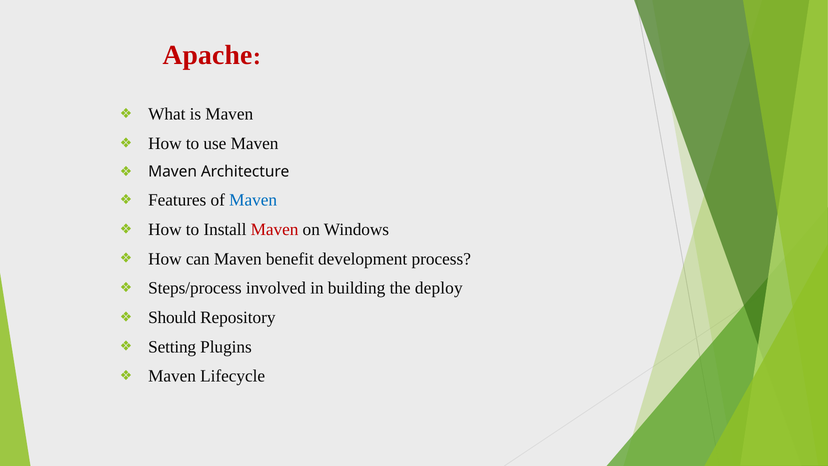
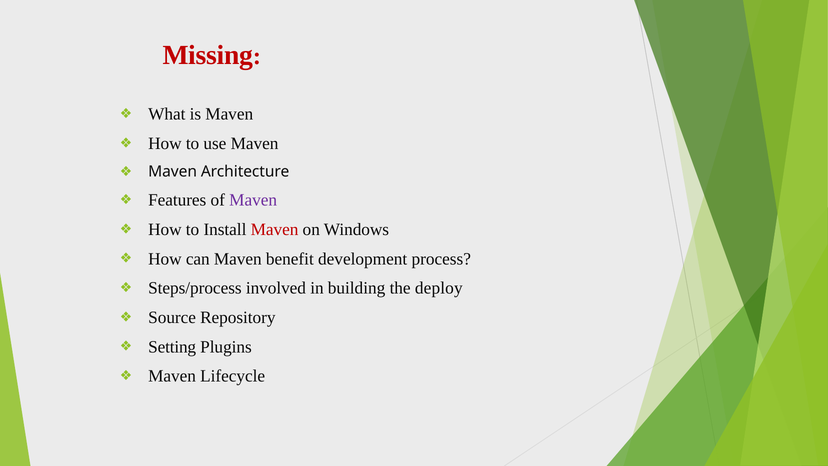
Apache: Apache -> Missing
Maven at (253, 200) colour: blue -> purple
Should: Should -> Source
